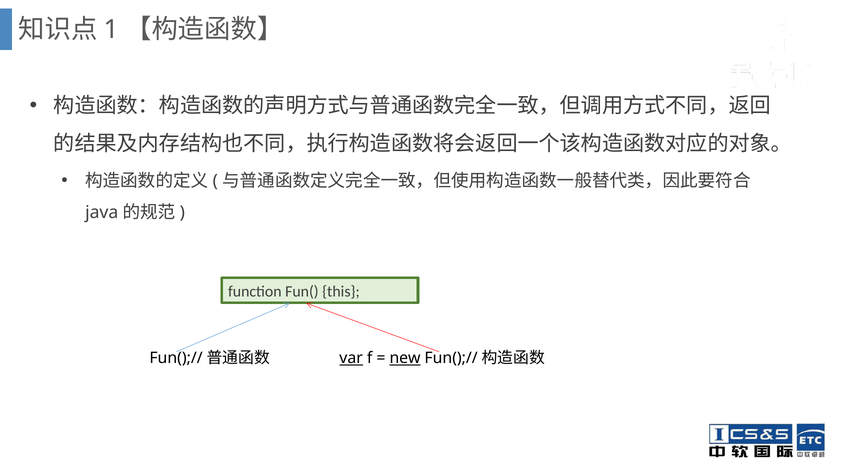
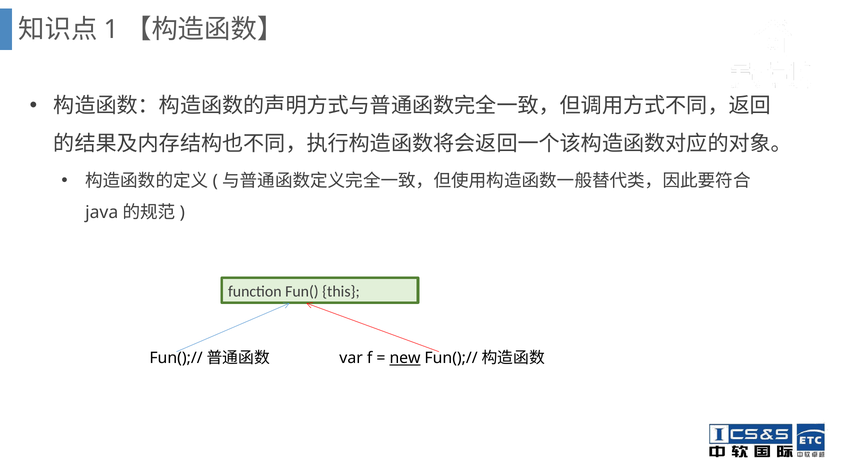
var underline: present -> none
